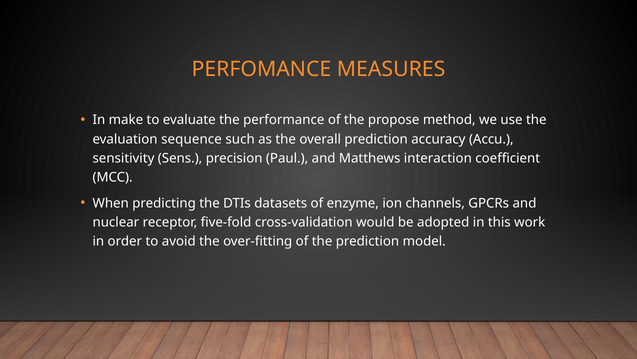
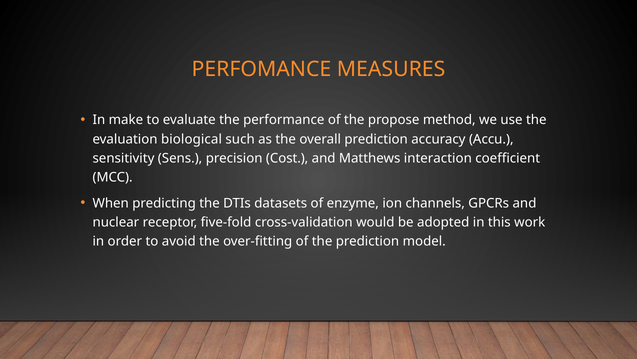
sequence: sequence -> biological
Paul: Paul -> Cost
